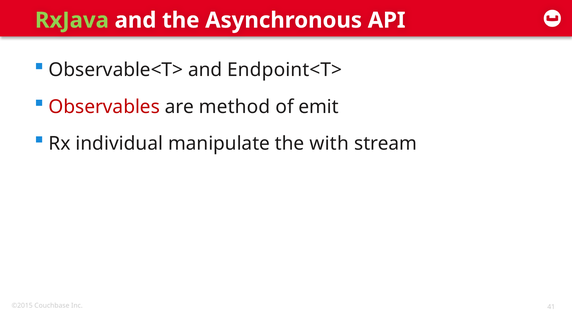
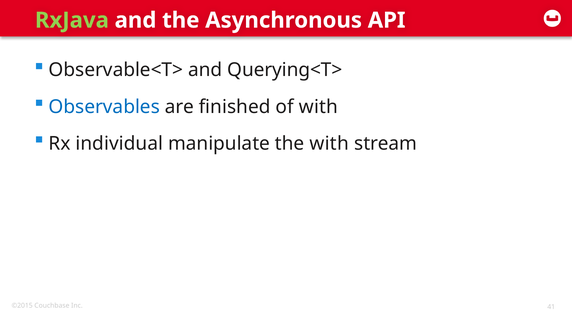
Endpoint<T>: Endpoint<T> -> Querying<T>
Observables colour: red -> blue
method: method -> finished
of emit: emit -> with
